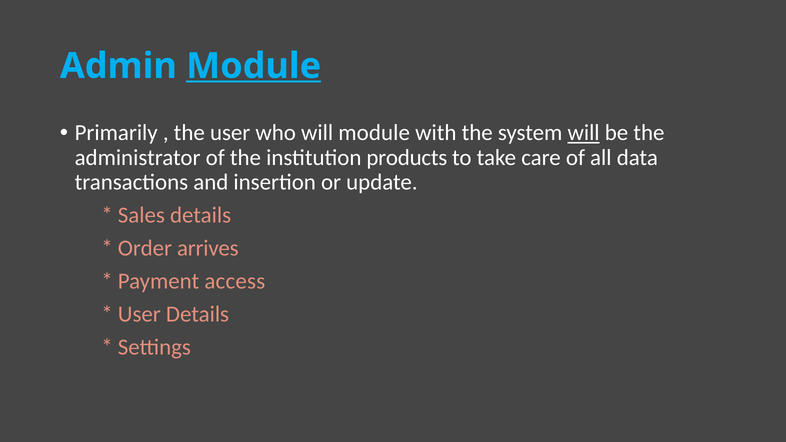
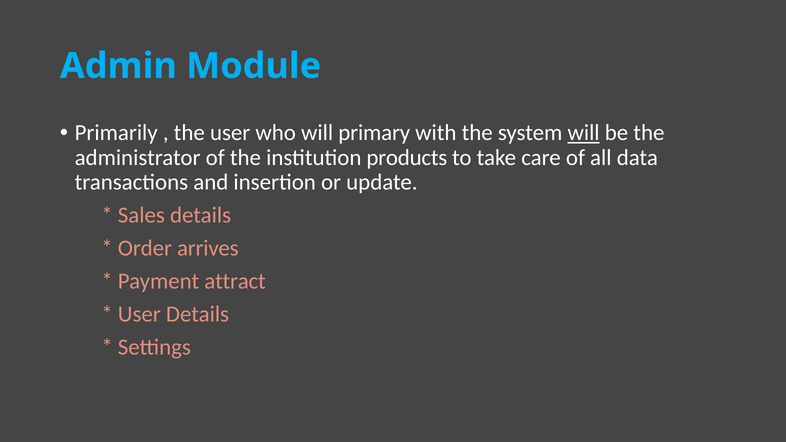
Module at (254, 66) underline: present -> none
will module: module -> primary
access: access -> attract
